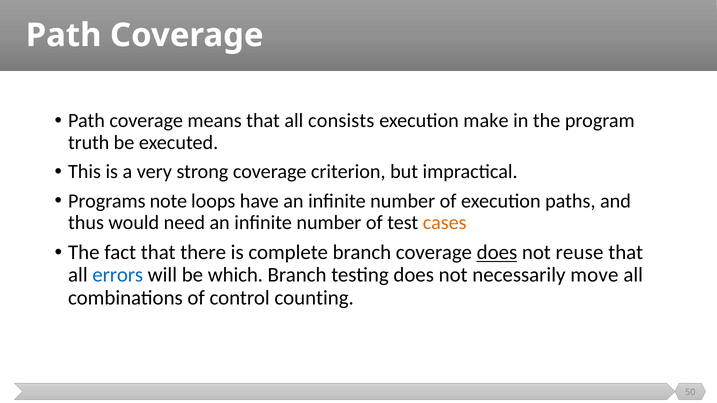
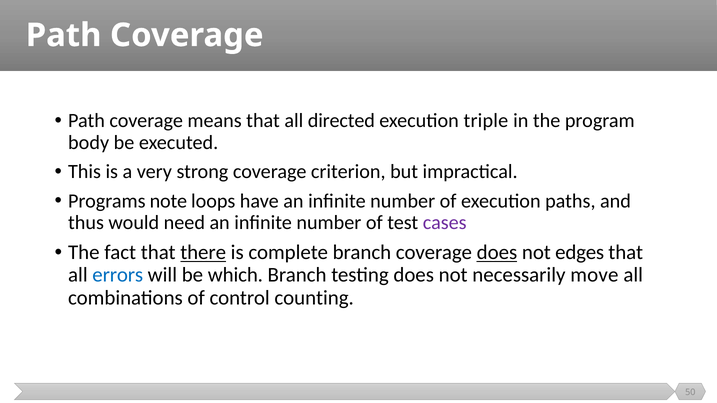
consists: consists -> directed
make: make -> triple
truth: truth -> body
cases colour: orange -> purple
there underline: none -> present
reuse: reuse -> edges
